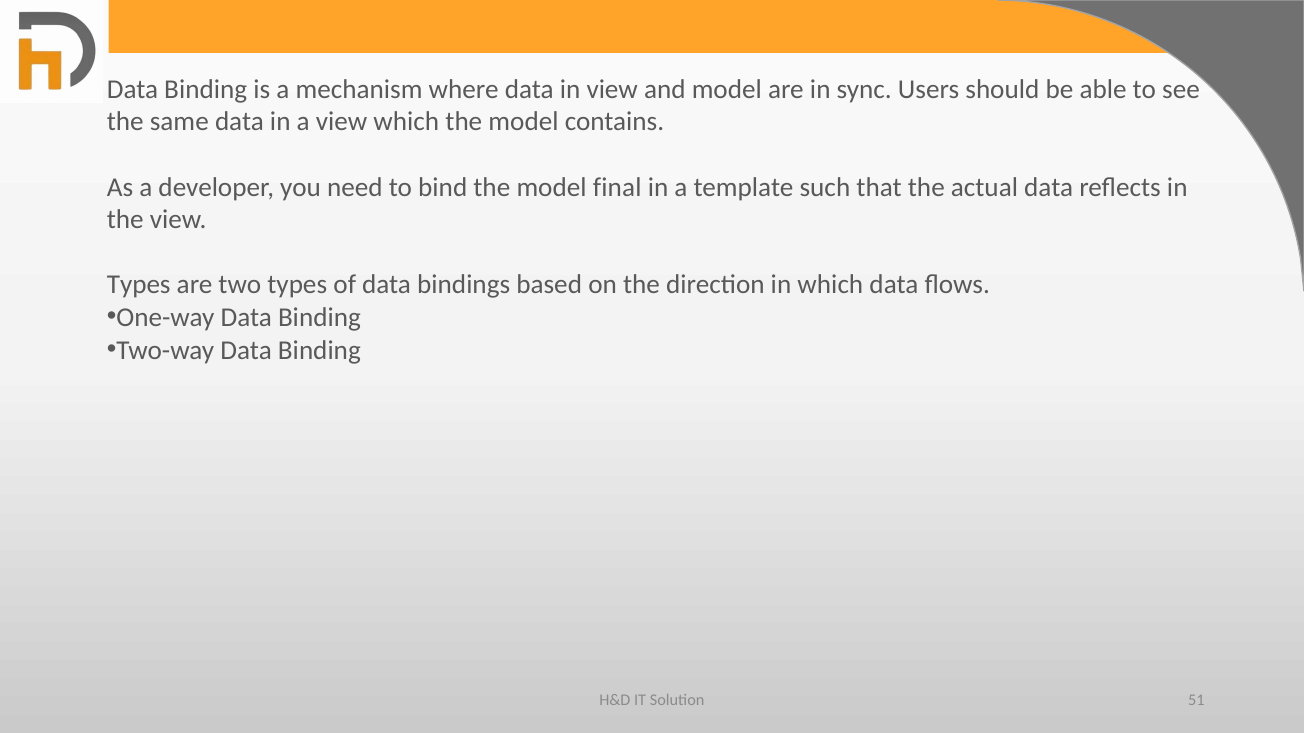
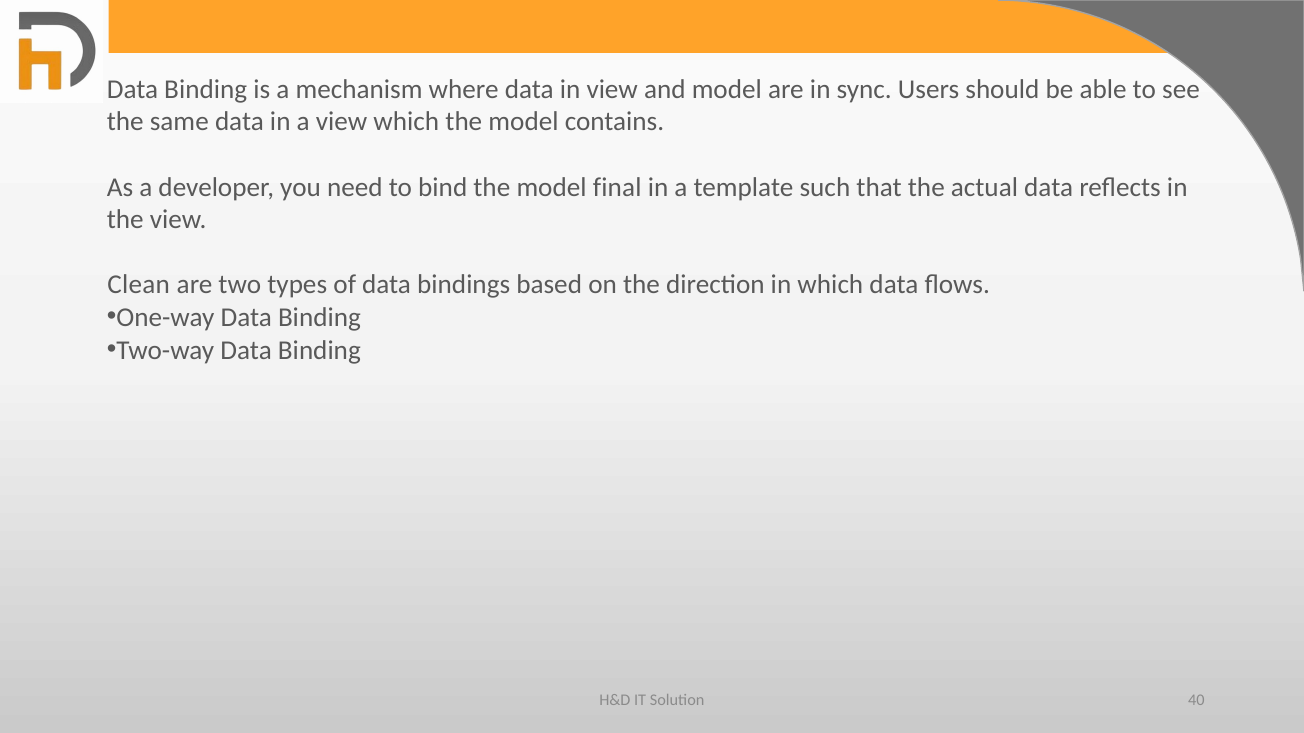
Types at (139, 285): Types -> Clean
51: 51 -> 40
